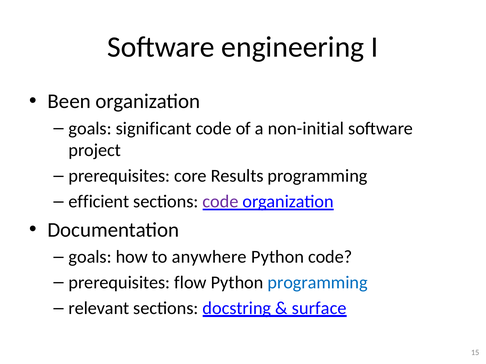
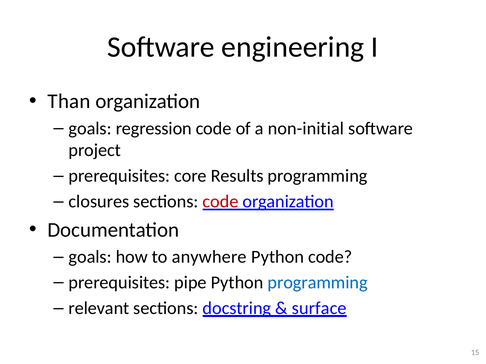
Been: Been -> Than
significant: significant -> regression
efficient: efficient -> closures
code at (221, 202) colour: purple -> red
flow: flow -> pipe
